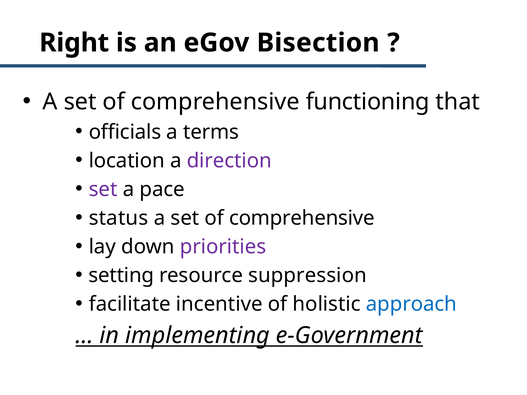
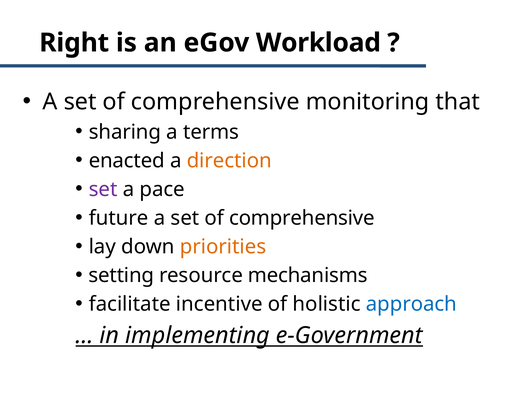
Bisection: Bisection -> Workload
functioning: functioning -> monitoring
officials: officials -> sharing
location: location -> enacted
direction colour: purple -> orange
status: status -> future
priorities colour: purple -> orange
suppression: suppression -> mechanisms
